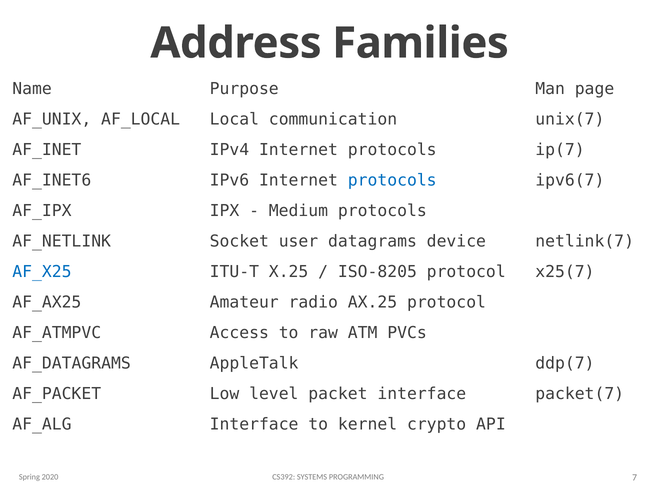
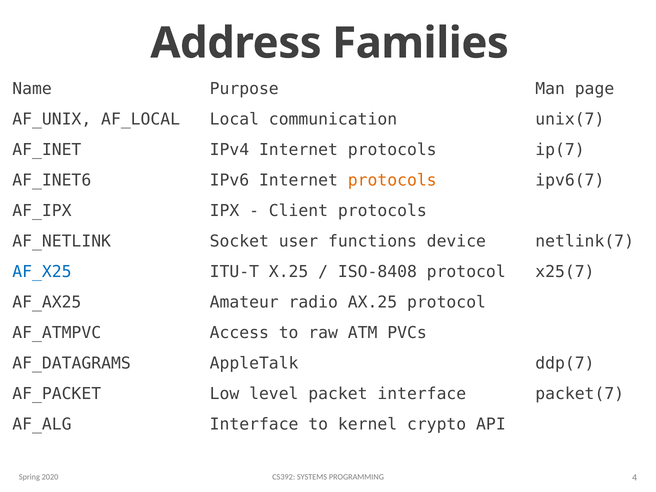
protocols at (392, 180) colour: blue -> orange
Medium: Medium -> Client
datagrams: datagrams -> functions
ISO-8205: ISO-8205 -> ISO-8408
7: 7 -> 4
